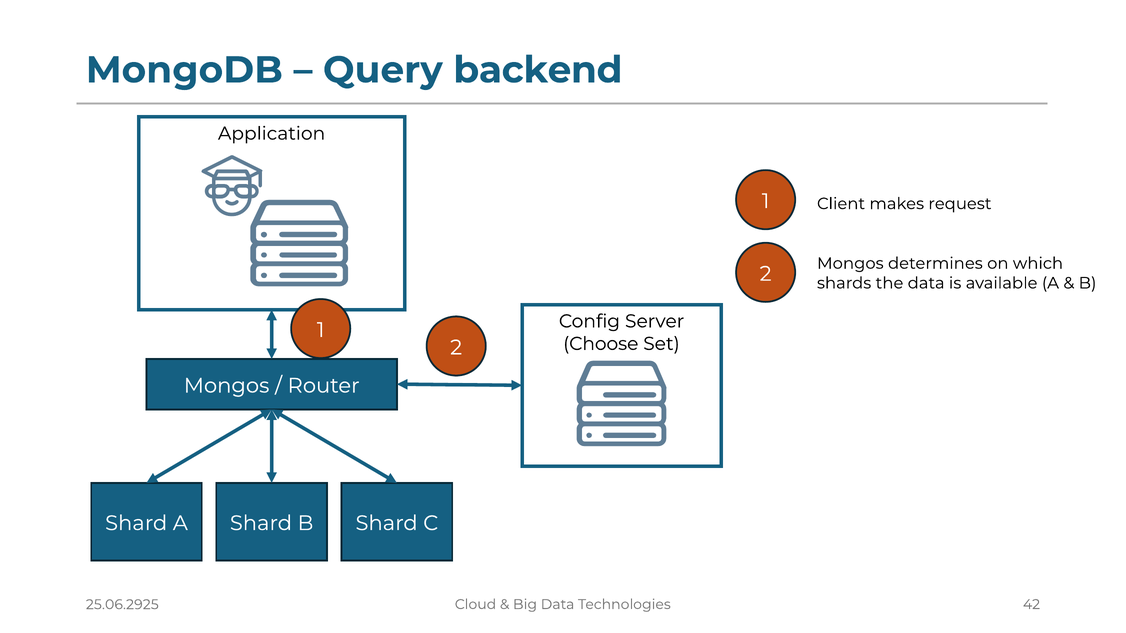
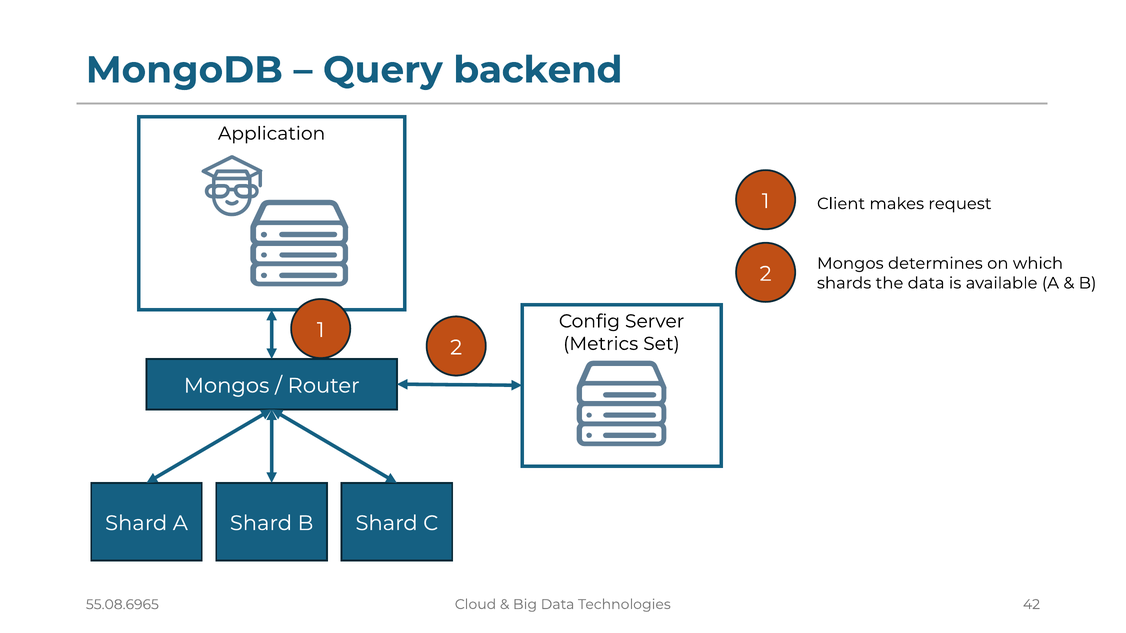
Choose: Choose -> Metrics
25.06.2925: 25.06.2925 -> 55.08.6965
